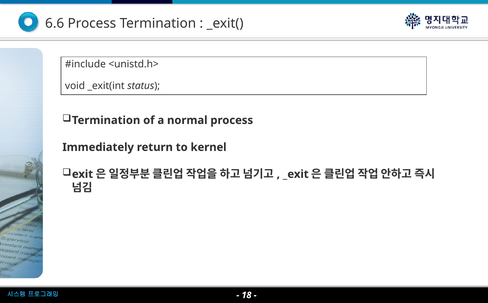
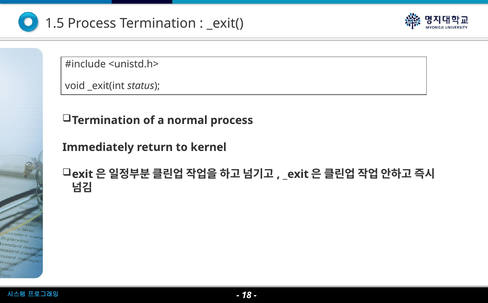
6.6: 6.6 -> 1.5
